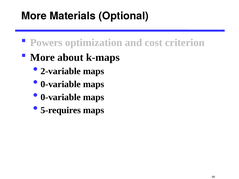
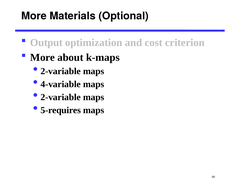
Powers: Powers -> Output
0-variable at (61, 84): 0-variable -> 4-variable
0-variable at (61, 97): 0-variable -> 2-variable
